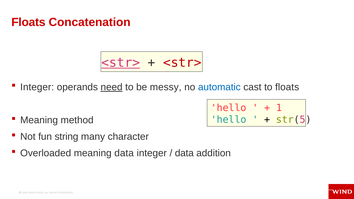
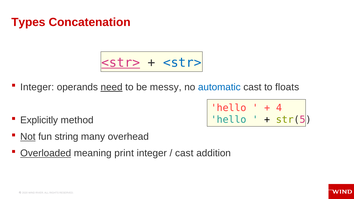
Floats at (28, 22): Floats -> Types
<str> at (182, 63) colour: red -> blue
1: 1 -> 4
Meaning at (39, 120): Meaning -> Explicitly
Not underline: none -> present
character: character -> overhead
Overloaded underline: none -> present
meaning data: data -> print
data at (184, 153): data -> cast
